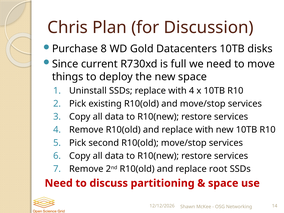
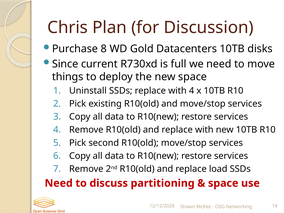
root: root -> load
